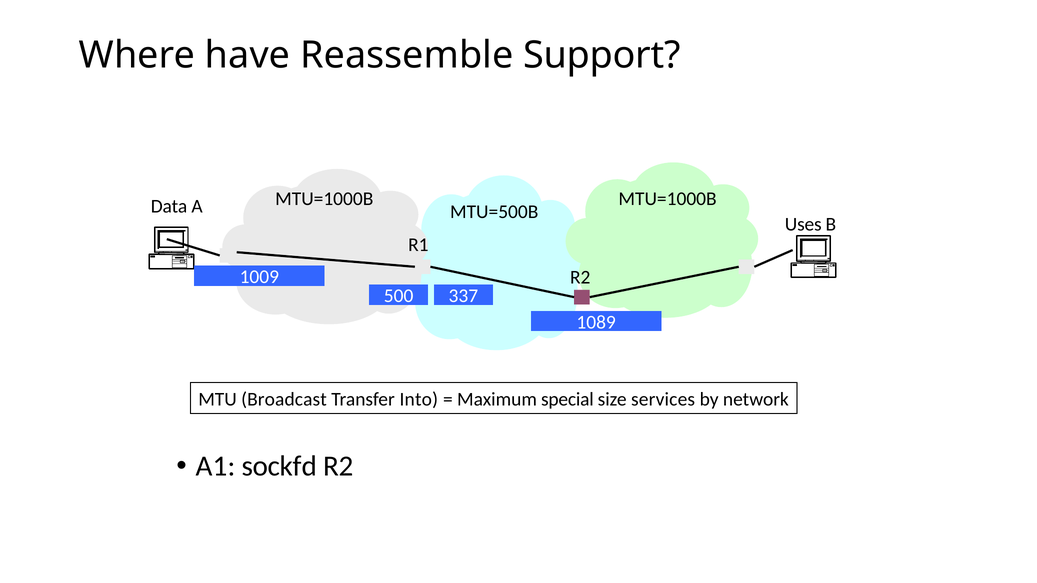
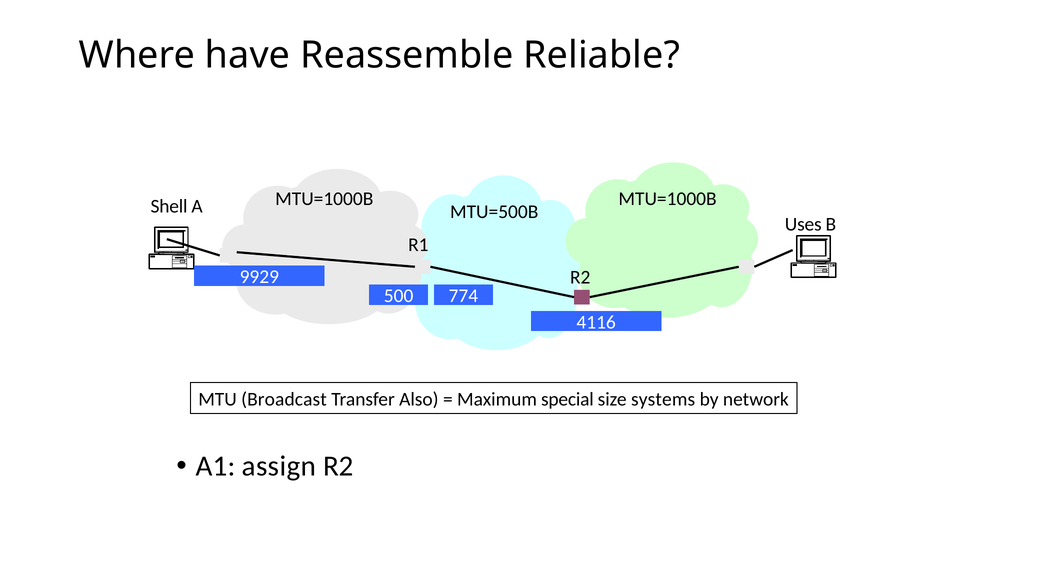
Support: Support -> Reliable
Data: Data -> Shell
1009: 1009 -> 9929
337: 337 -> 774
1089: 1089 -> 4116
Into: Into -> Also
services: services -> systems
sockfd: sockfd -> assign
